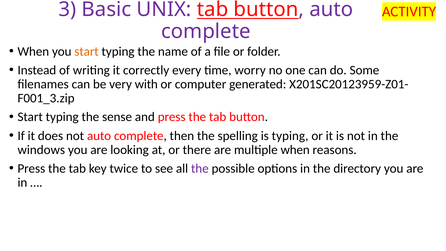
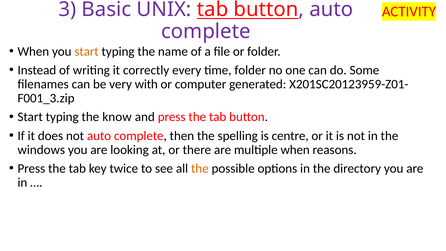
time worry: worry -> folder
sense: sense -> know
is typing: typing -> centre
the at (200, 168) colour: purple -> orange
